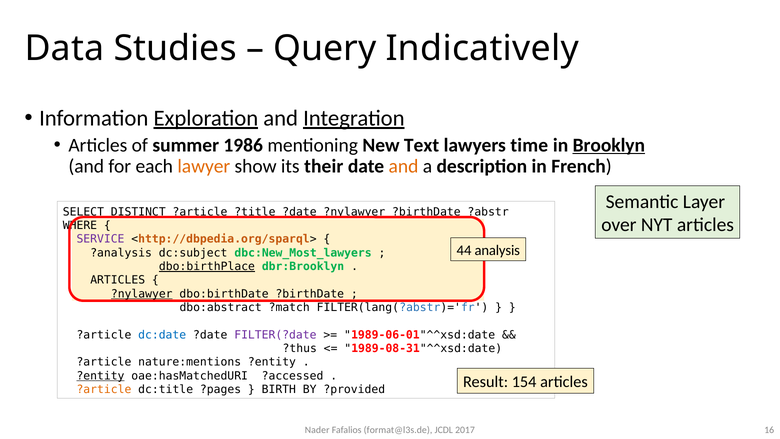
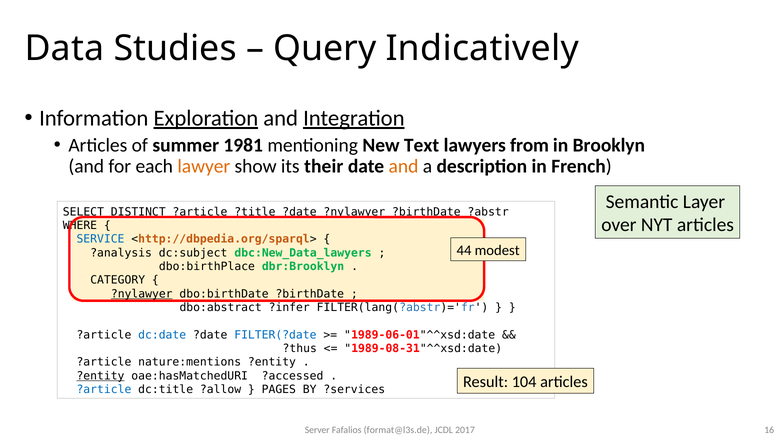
1986: 1986 -> 1981
time: time -> from
Brooklyn underline: present -> none
SERVICE colour: purple -> blue
analysis: analysis -> modest
dbc:New_Most_lawyers: dbc:New_Most_lawyers -> dbc:New_Data_lawyers
dbo:birthPlace underline: present -> none
ARTICLES at (118, 280): ARTICLES -> CATEGORY
?match: ?match -> ?infer
FILTER(?date colour: purple -> blue
?article at (104, 389) colour: orange -> blue
?pages: ?pages -> ?allow
BIRTH: BIRTH -> PAGES
?provided: ?provided -> ?services
154: 154 -> 104
Nader: Nader -> Server
